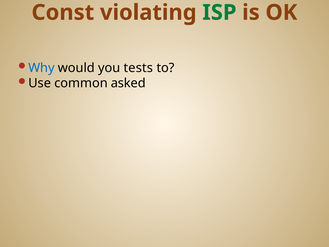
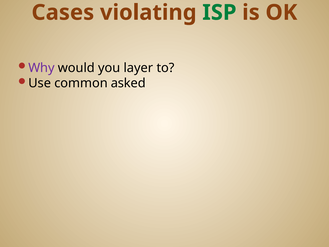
Const: Const -> Cases
Why colour: blue -> purple
tests: tests -> layer
